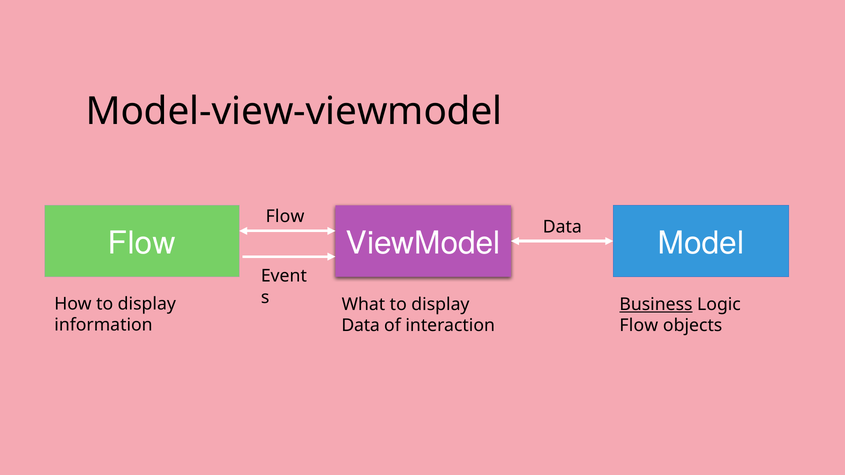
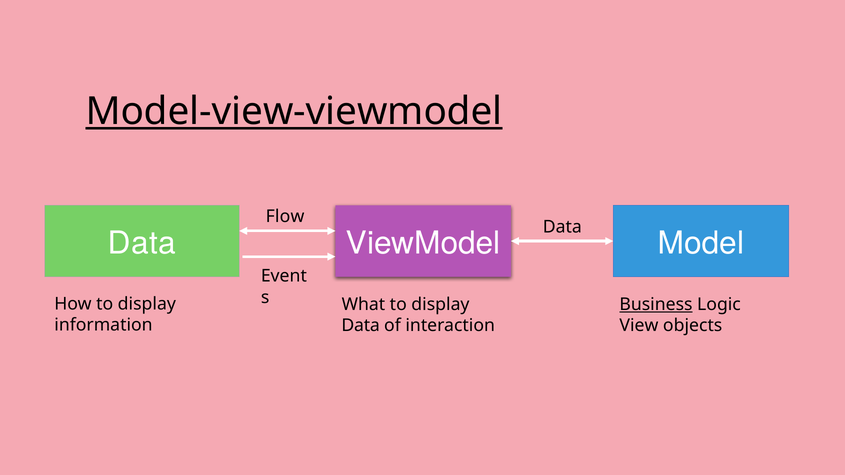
Model-view-viewmodel underline: none -> present
Flow at (142, 243): Flow -> Data
Flow at (639, 326): Flow -> View
